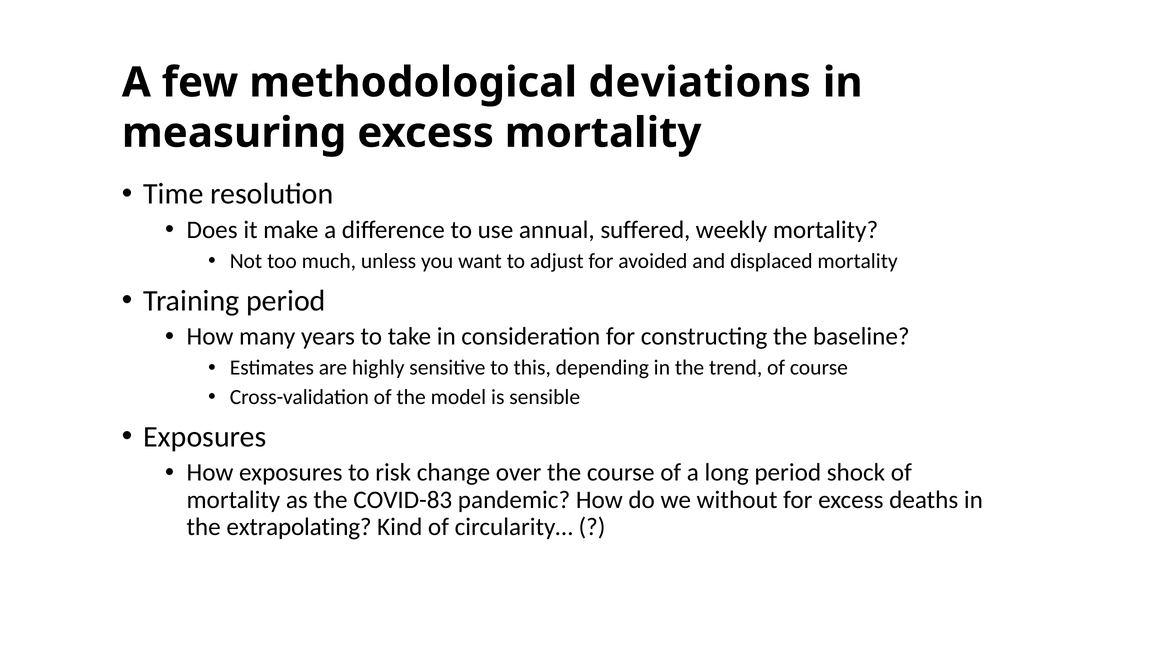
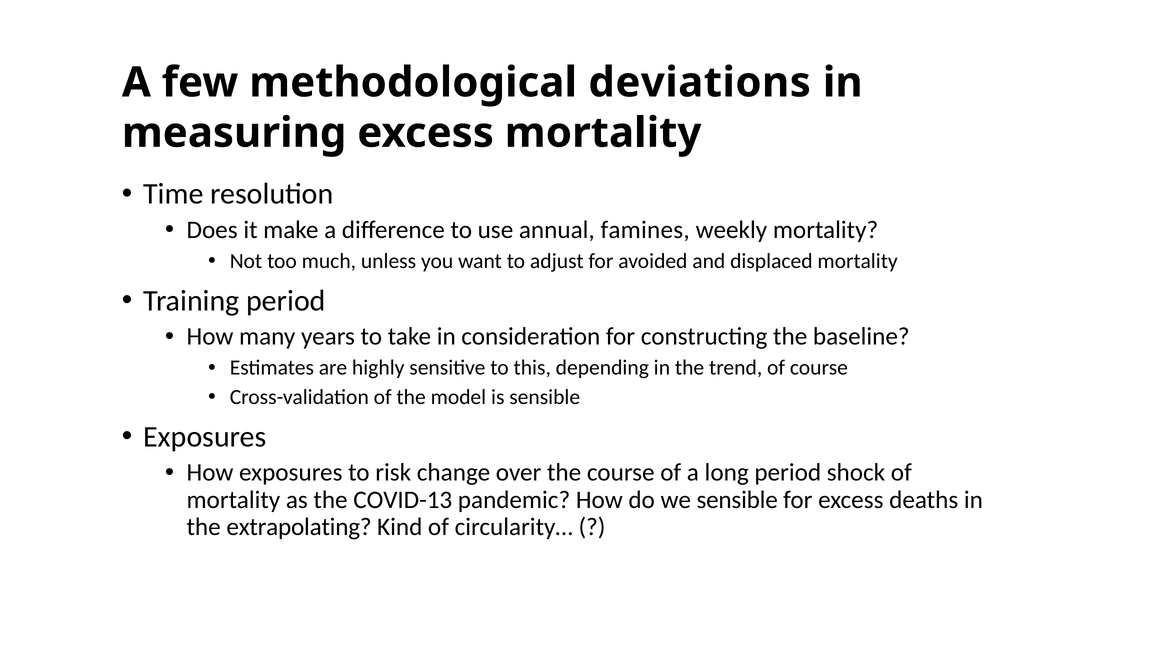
suffered: suffered -> famines
COVID-83: COVID-83 -> COVID-13
we without: without -> sensible
